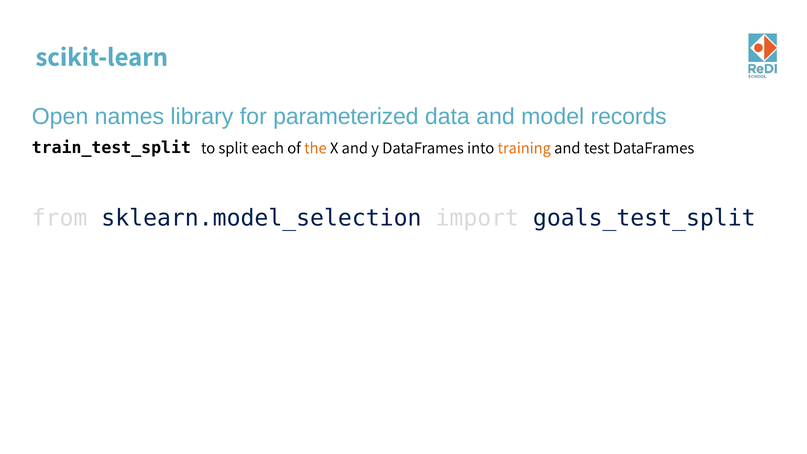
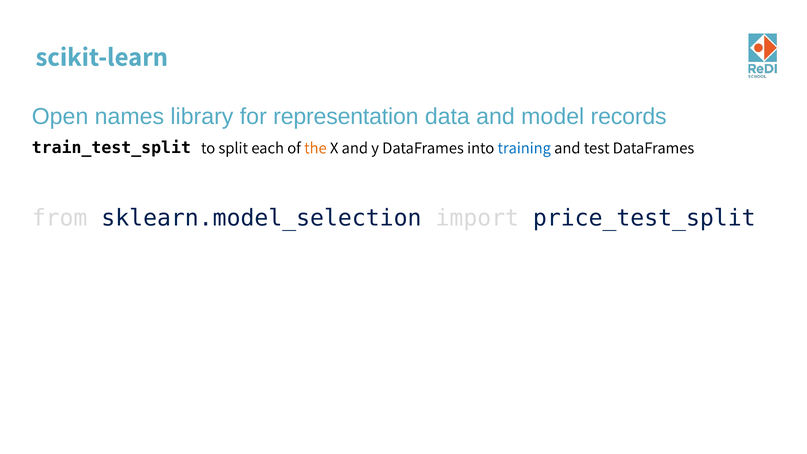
parameterized: parameterized -> representation
training colour: orange -> blue
goals_test_split: goals_test_split -> price_test_split
